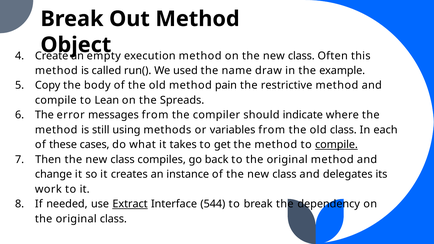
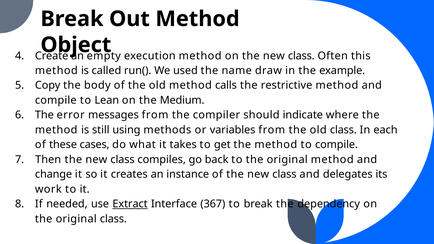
pain: pain -> calls
Spreads: Spreads -> Medium
compile at (336, 145) underline: present -> none
544: 544 -> 367
